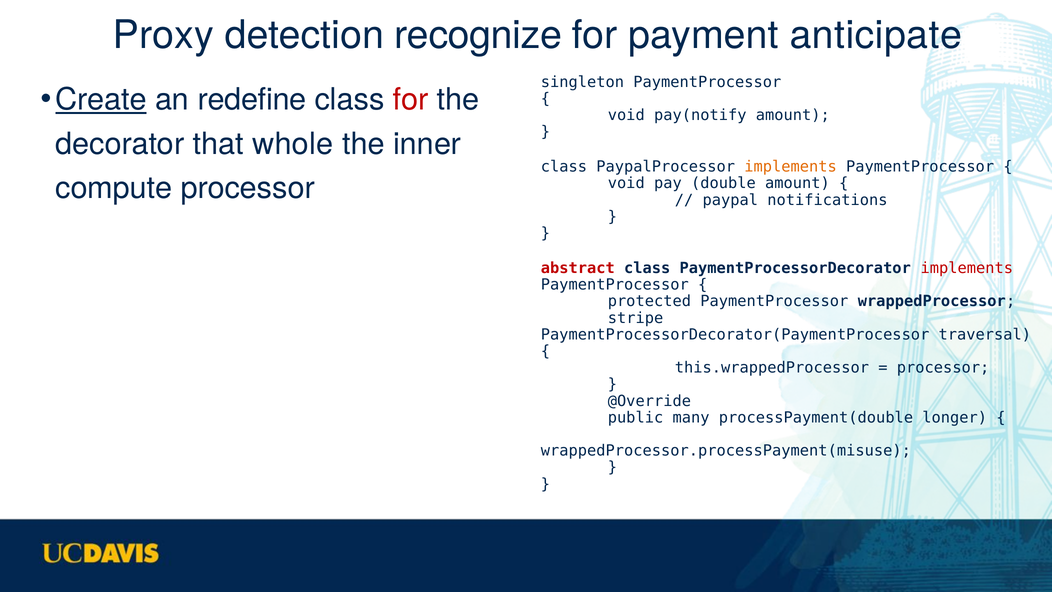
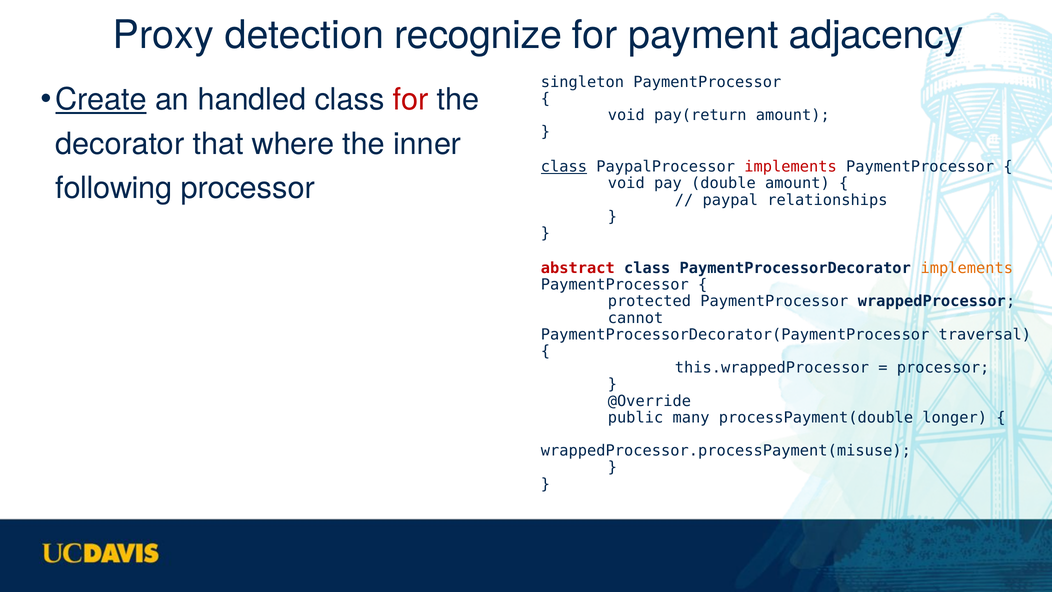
anticipate: anticipate -> adjacency
redefine: redefine -> handled
pay(notify: pay(notify -> pay(return
whole: whole -> where
class at (564, 167) underline: none -> present
implements at (791, 167) colour: orange -> red
compute: compute -> following
notifications: notifications -> relationships
implements at (967, 268) colour: red -> orange
stripe: stripe -> cannot
